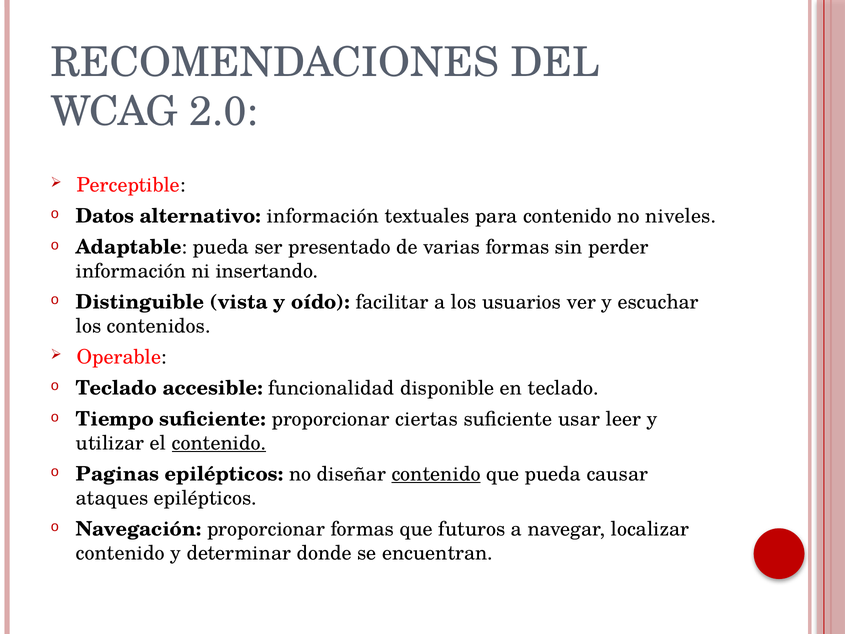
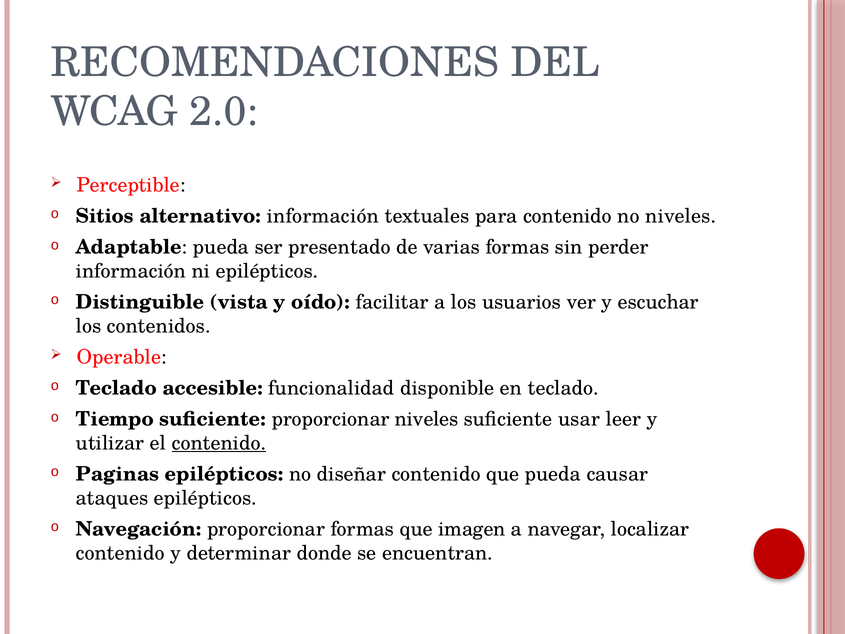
Datos: Datos -> Sitios
ni insertando: insertando -> epilépticos
proporcionar ciertas: ciertas -> niveles
contenido at (436, 474) underline: present -> none
futuros: futuros -> imagen
